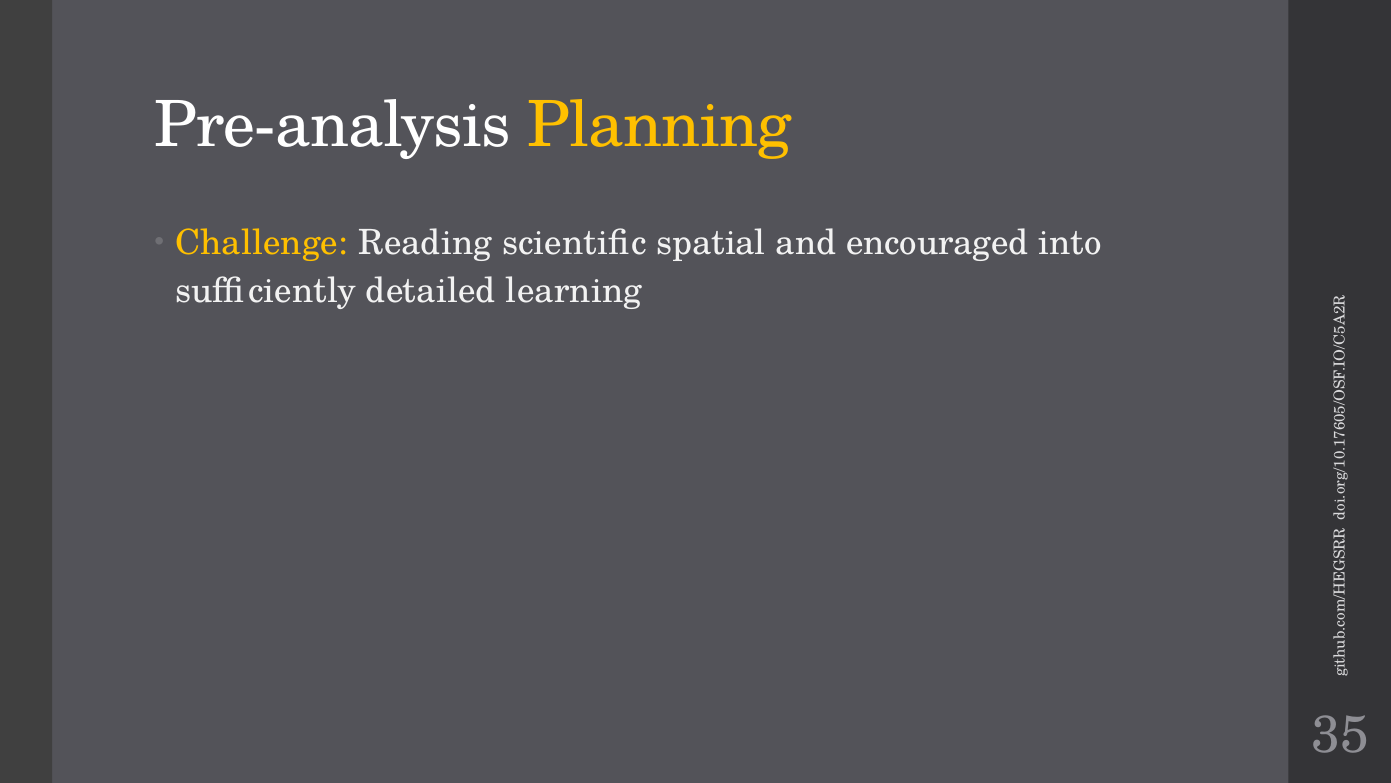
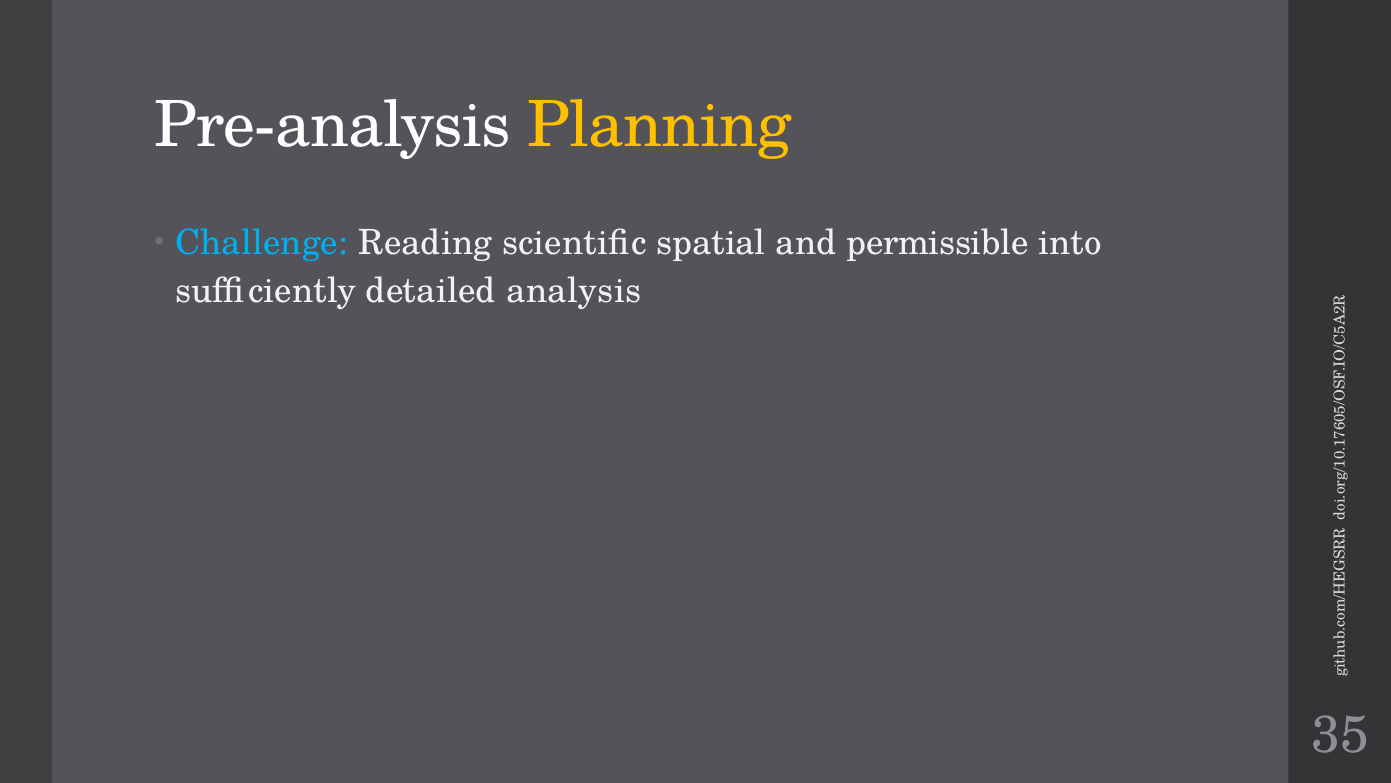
Challenge colour: yellow -> light blue
encouraged: encouraged -> permissible
learning: learning -> analysis
